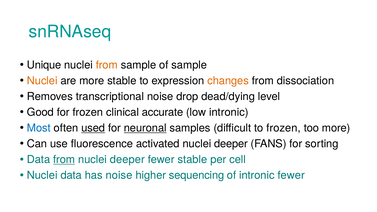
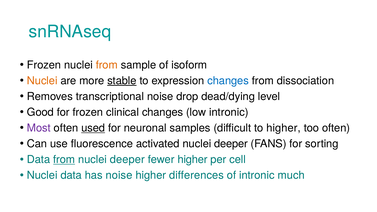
Unique at (44, 65): Unique -> Frozen
of sample: sample -> isoform
stable at (122, 81) underline: none -> present
changes at (228, 81) colour: orange -> blue
clinical accurate: accurate -> changes
Most colour: blue -> purple
neuronal underline: present -> none
to frozen: frozen -> higher
too more: more -> often
fewer stable: stable -> higher
sequencing: sequencing -> differences
intronic fewer: fewer -> much
